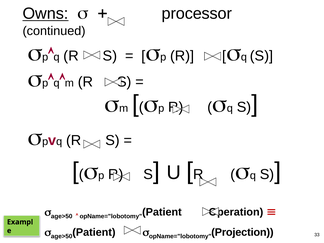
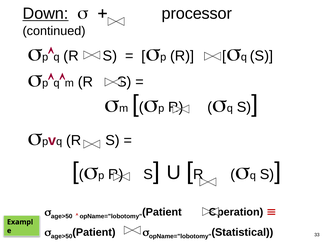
Owns: Owns -> Down
Projection: Projection -> Statistical
